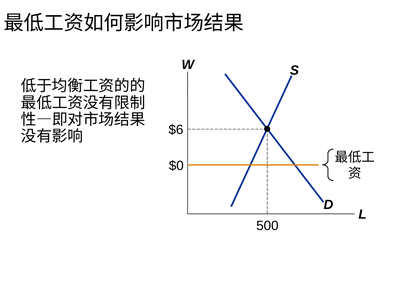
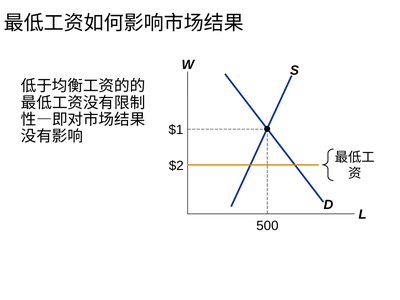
$6: $6 -> $1
$0: $0 -> $2
